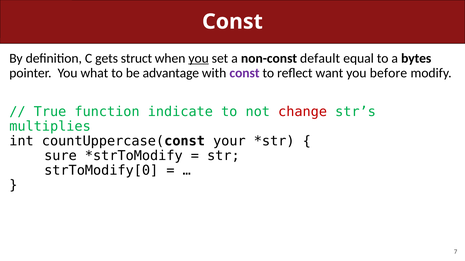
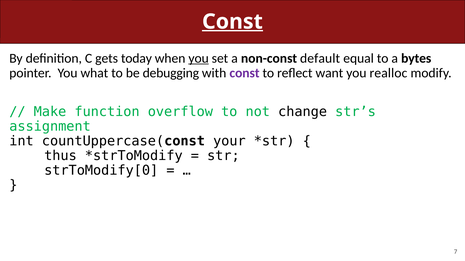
Const at (232, 22) underline: none -> present
struct: struct -> today
advantage: advantage -> debugging
before: before -> realloc
True: True -> Make
indicate: indicate -> overflow
change colour: red -> black
multiplies: multiplies -> assignment
sure: sure -> thus
